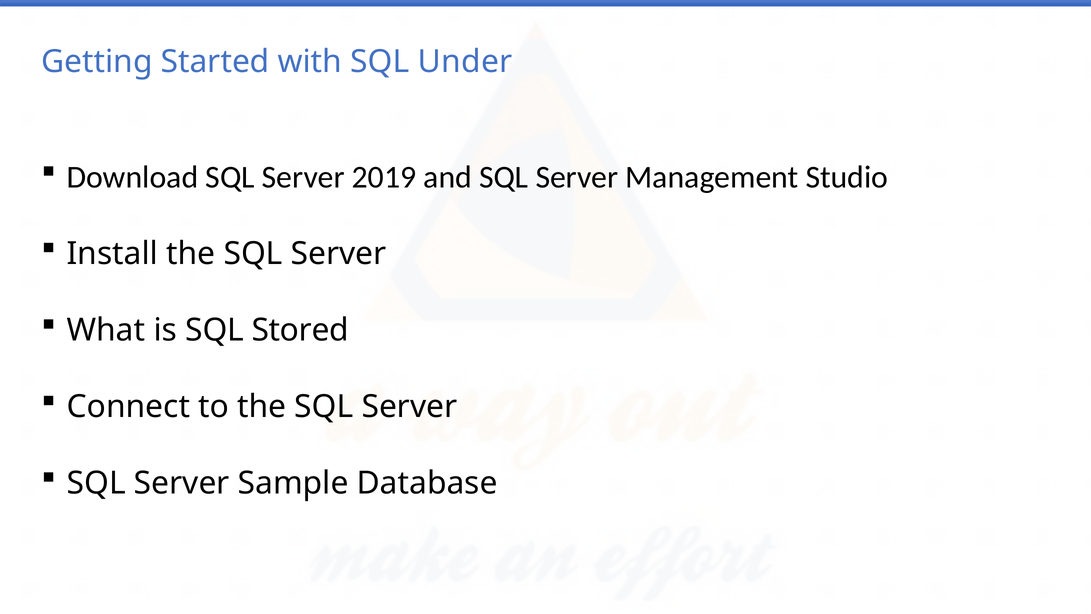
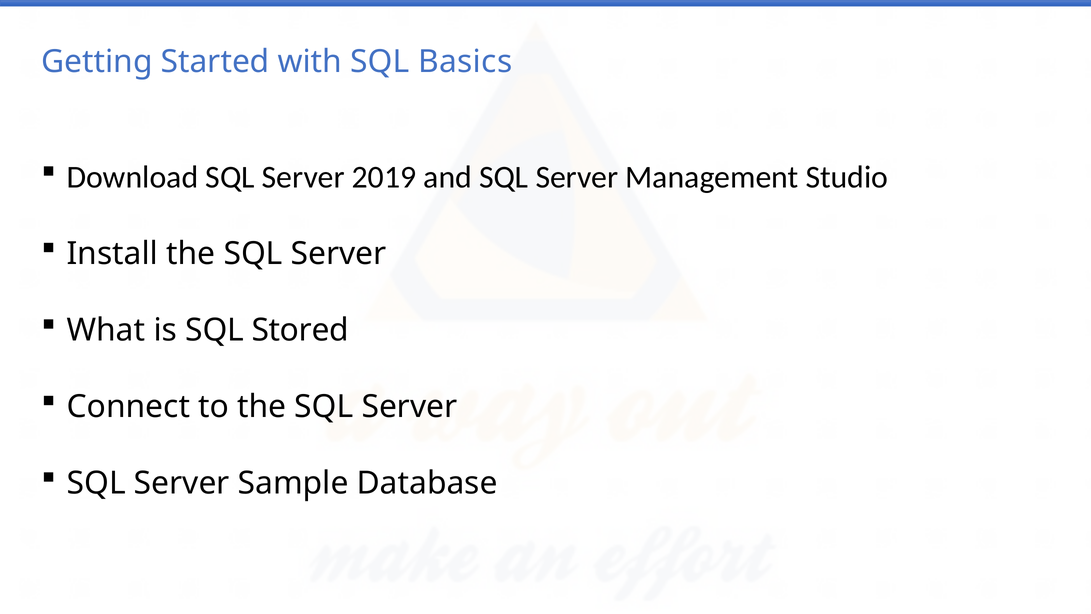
Under: Under -> Basics
